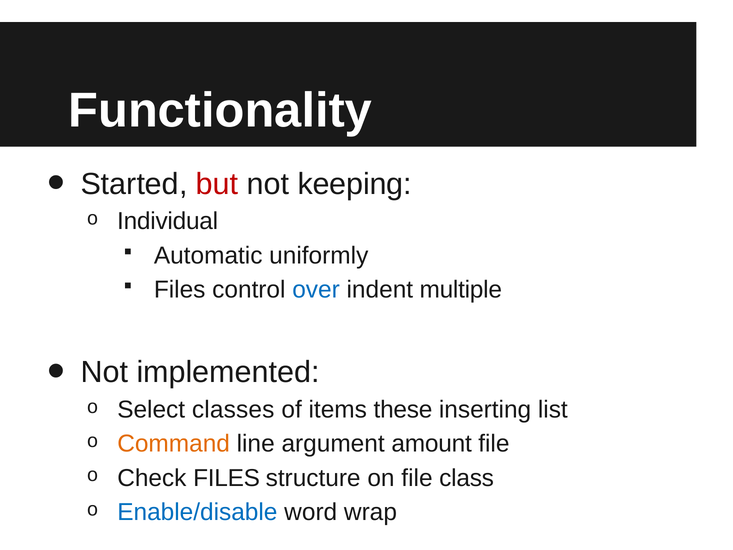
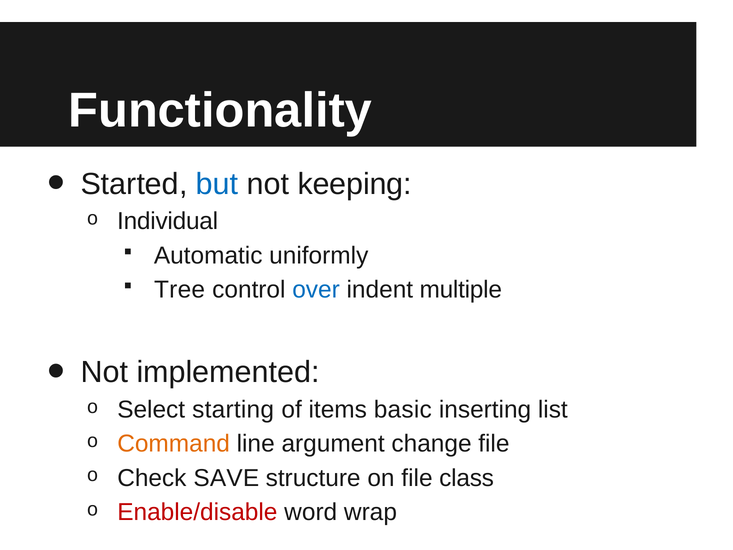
but colour: red -> blue
Files at (180, 290): Files -> Tree
classes: classes -> starting
these: these -> basic
amount: amount -> change
Check FILES: FILES -> SAVE
Enable/disable colour: blue -> red
